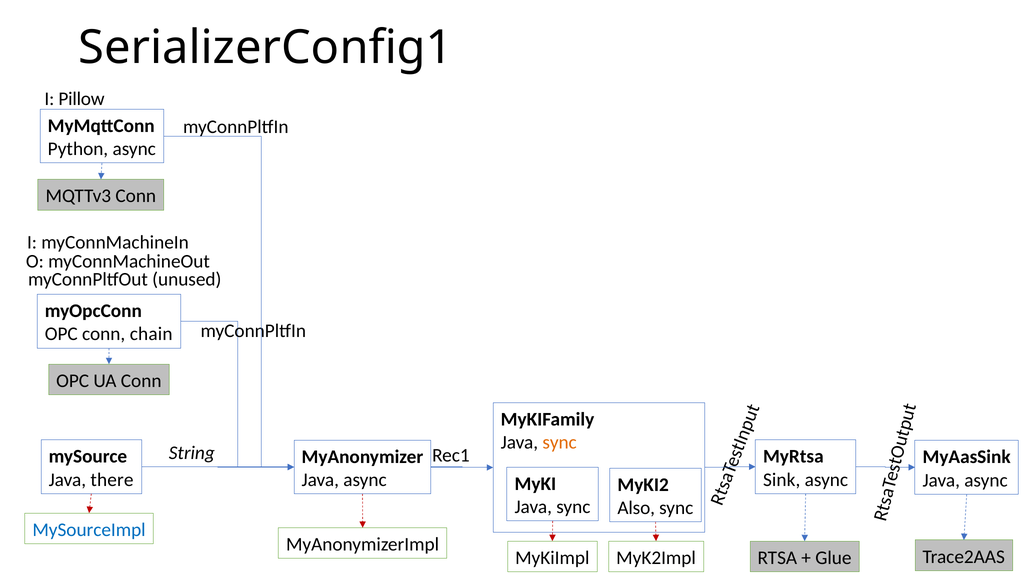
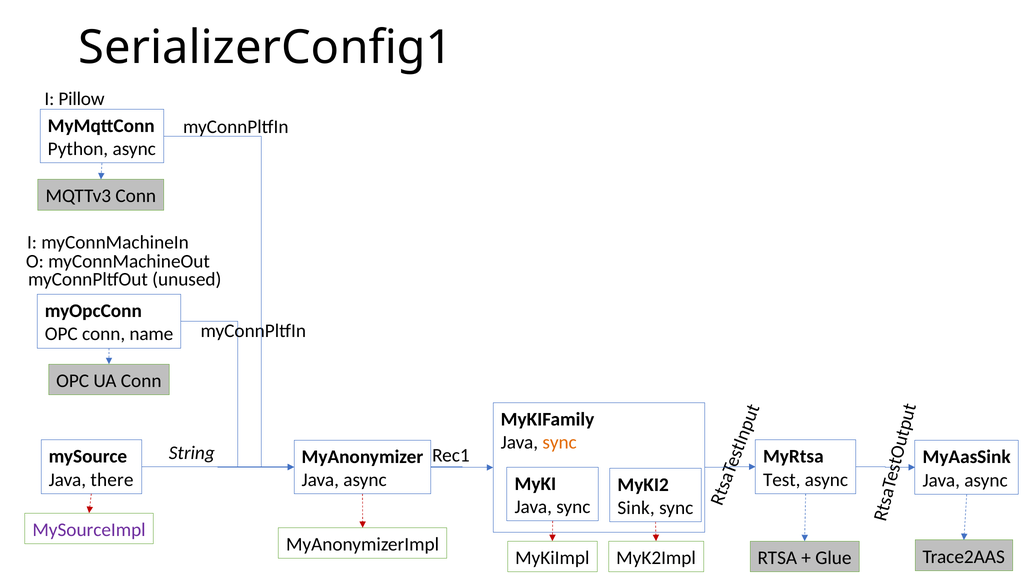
chain: chain -> name
Sink: Sink -> Test
Also: Also -> Sink
MySourceImpl colour: blue -> purple
